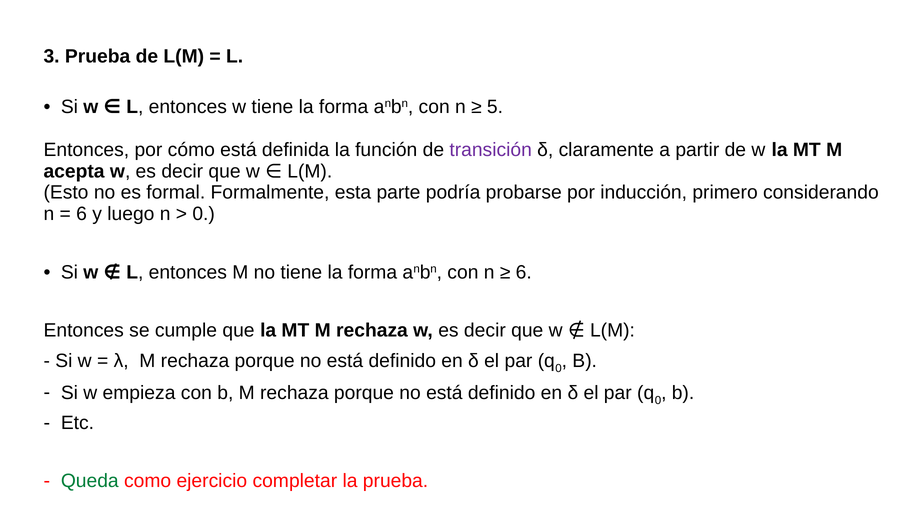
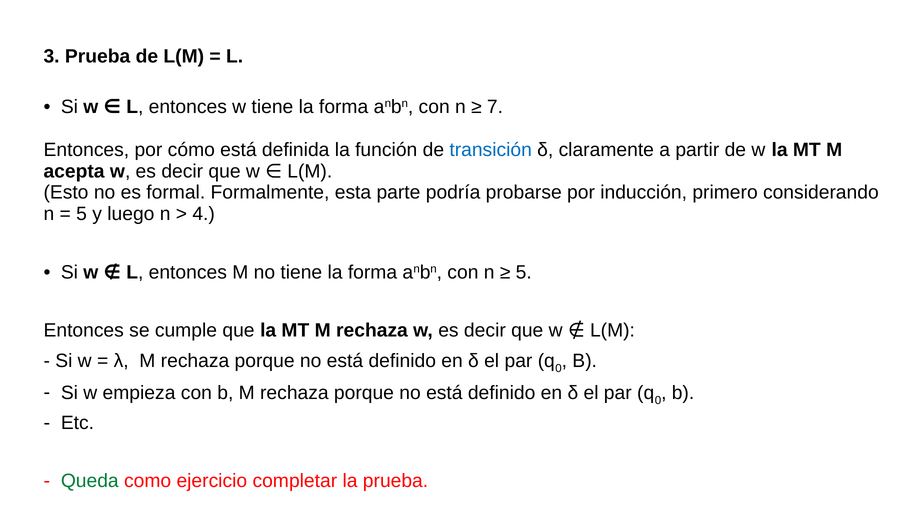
5: 5 -> 7
transición colour: purple -> blue
6 at (82, 214): 6 -> 5
0 at (204, 214): 0 -> 4
6 at (524, 272): 6 -> 5
